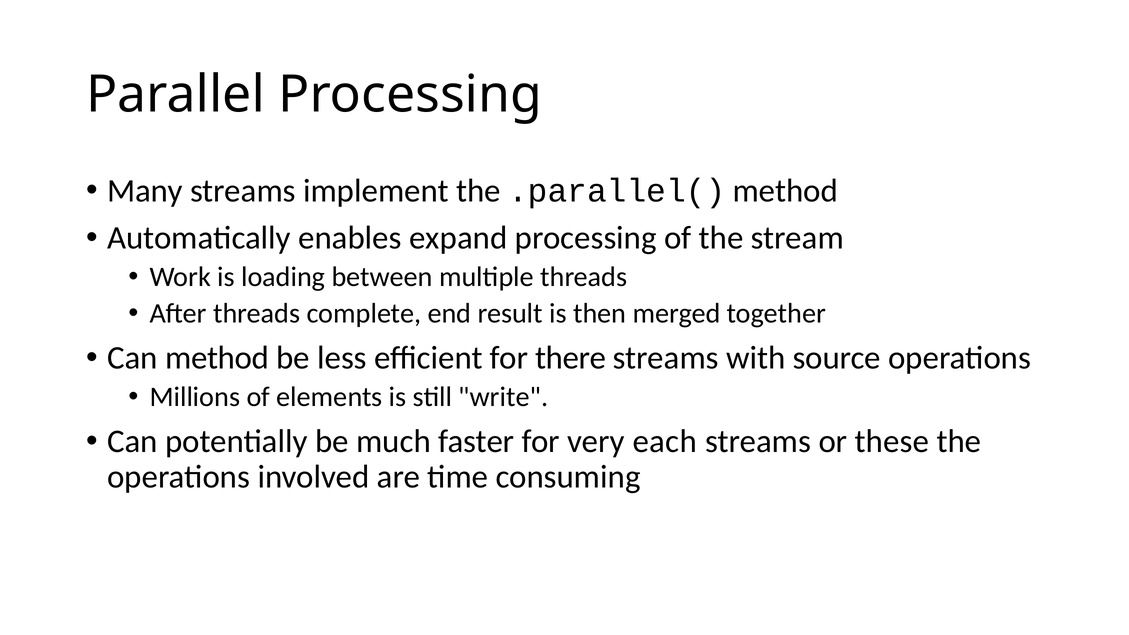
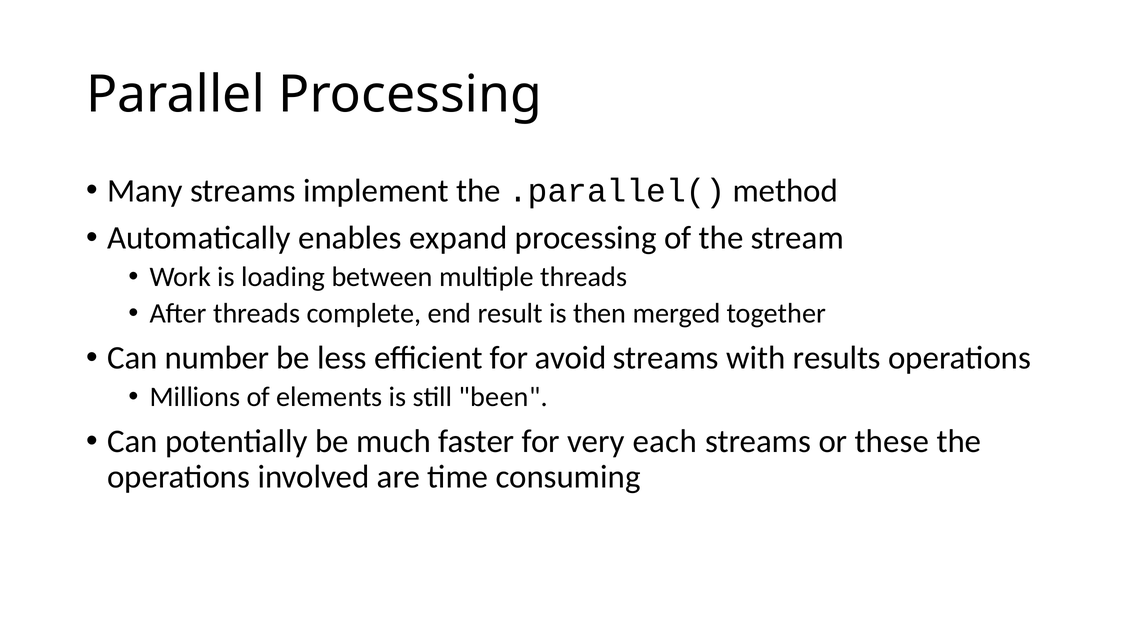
Can method: method -> number
there: there -> avoid
source: source -> results
write: write -> been
